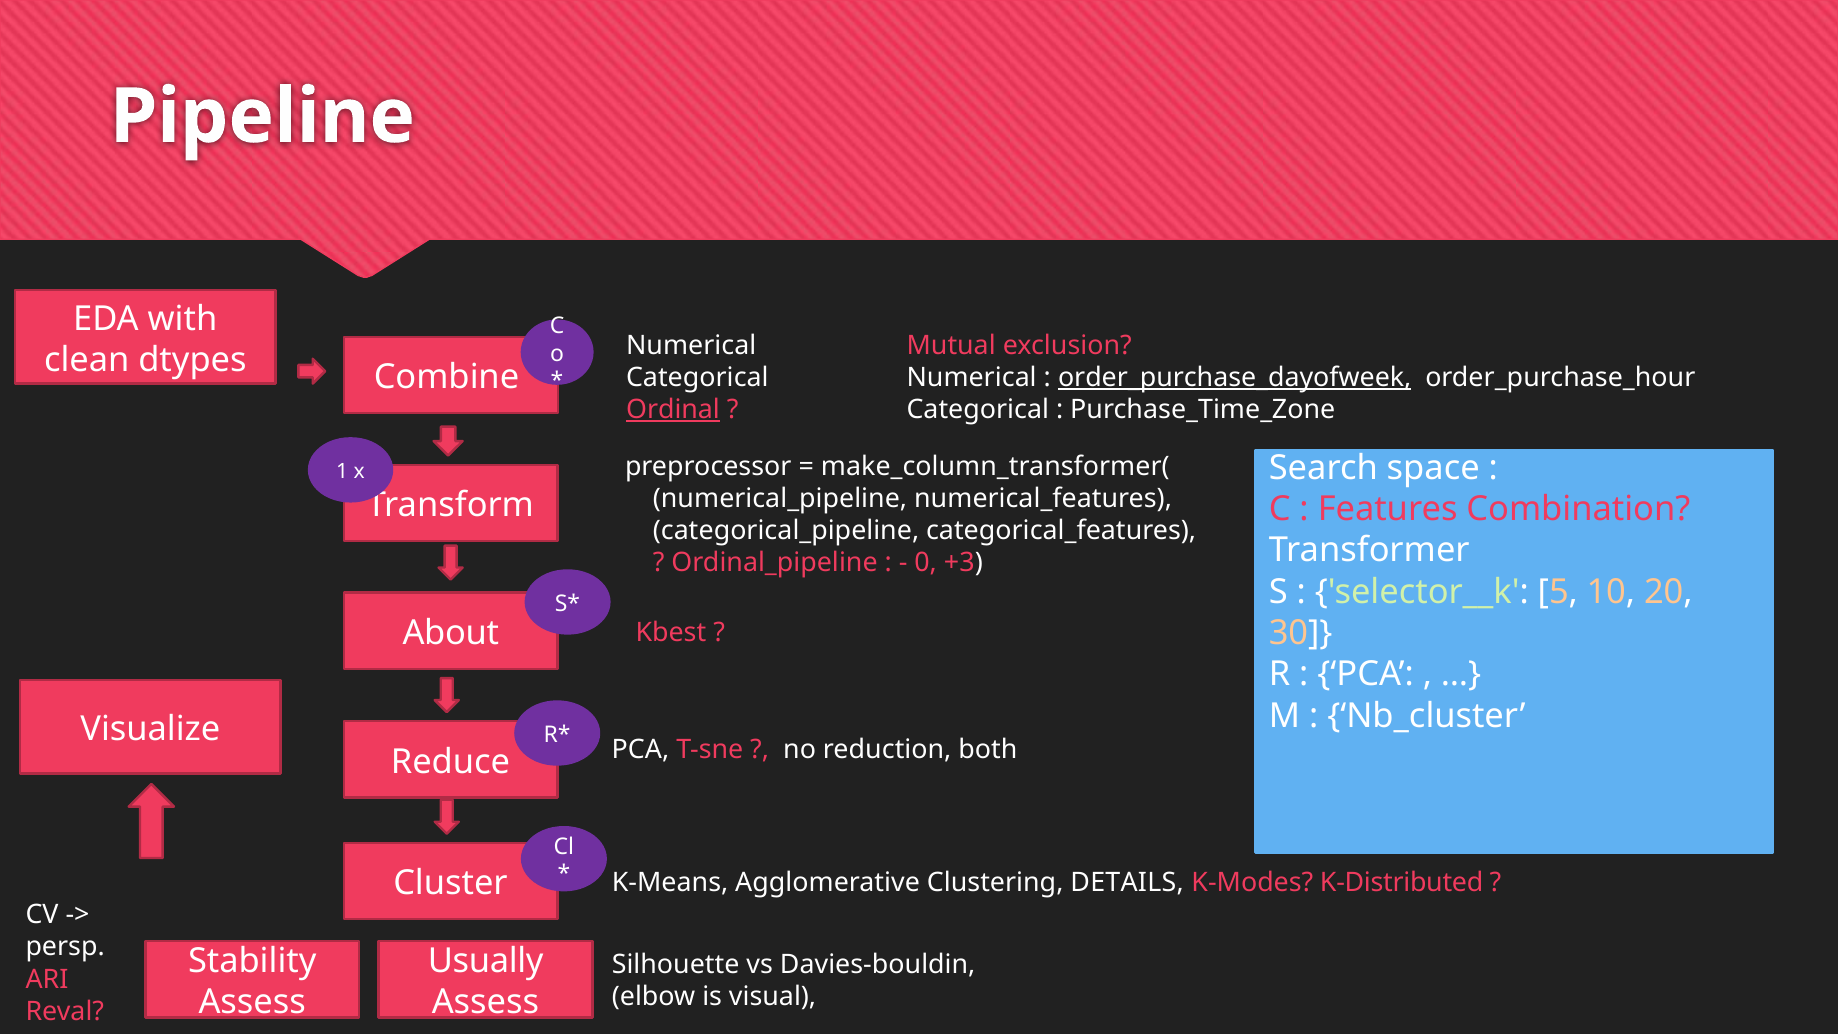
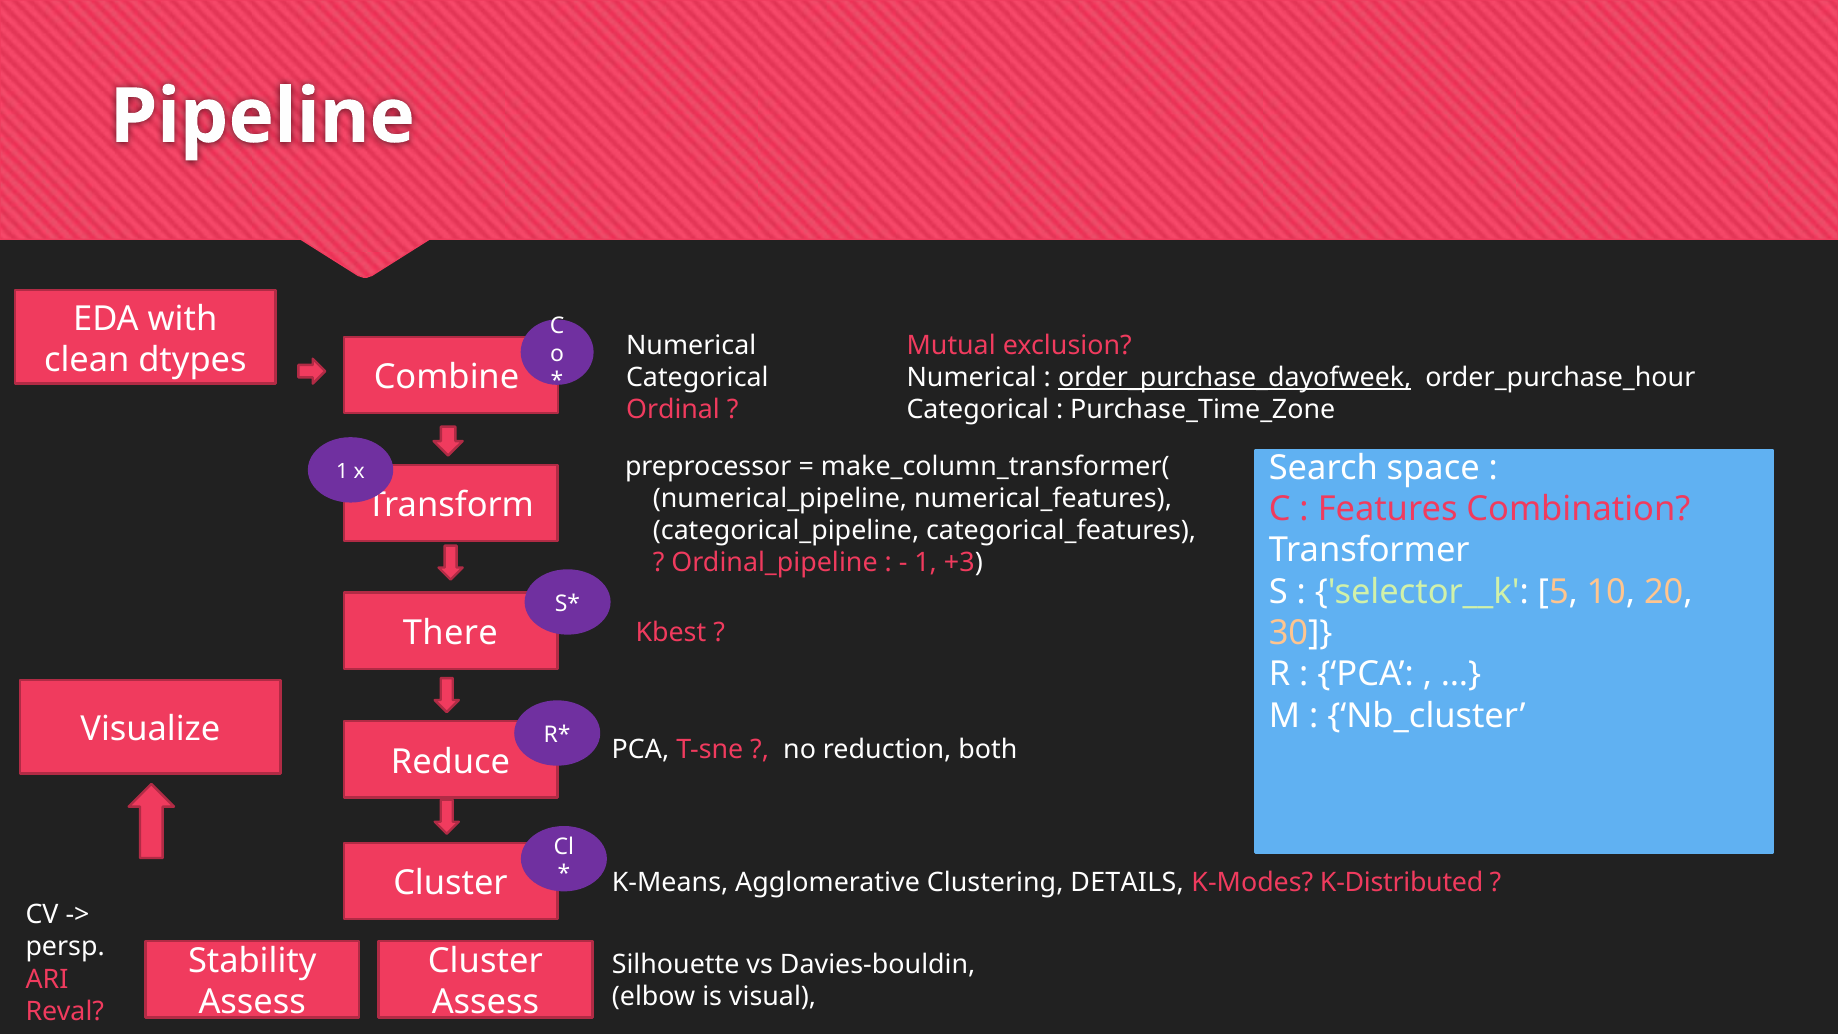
Ordinal underline: present -> none
0 at (926, 563): 0 -> 1
About: About -> There
Usually at (486, 961): Usually -> Cluster
